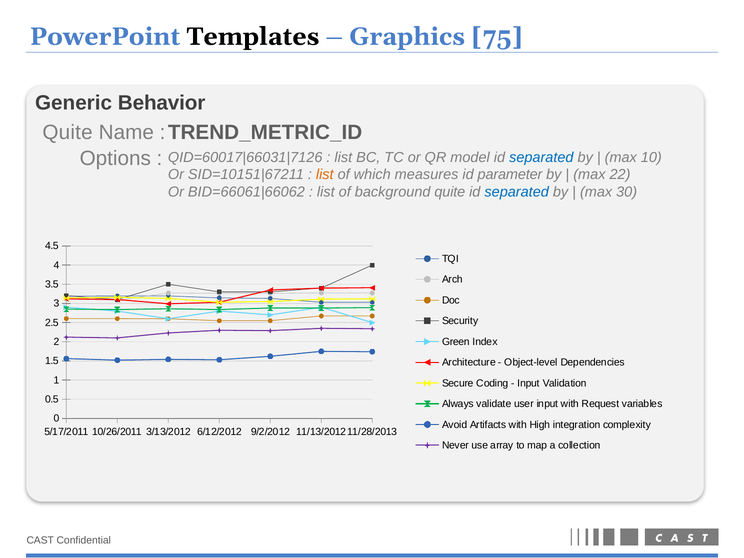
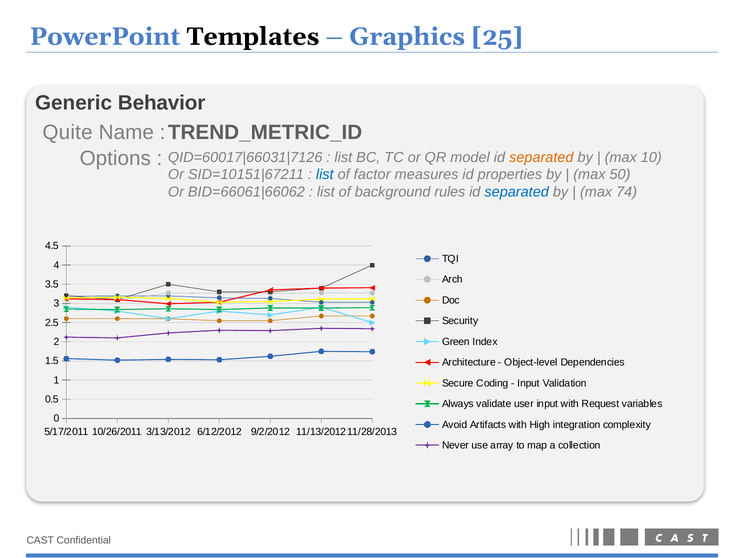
75: 75 -> 25
separated at (541, 157) colour: blue -> orange
list at (325, 175) colour: orange -> blue
which: which -> factor
parameter: parameter -> properties
22: 22 -> 50
background quite: quite -> rules
30: 30 -> 74
